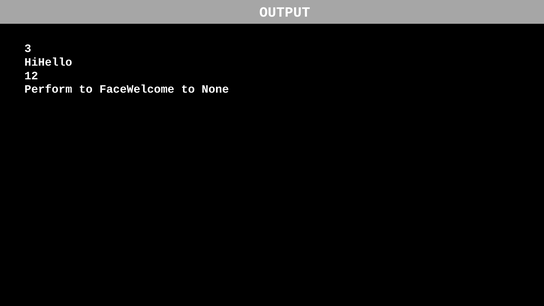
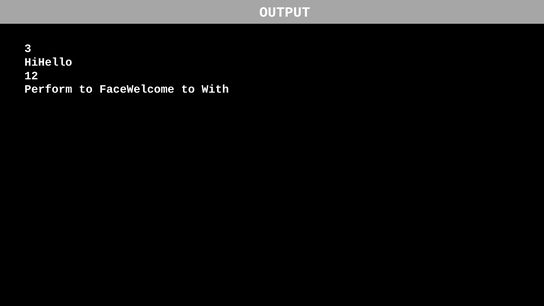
None: None -> With
